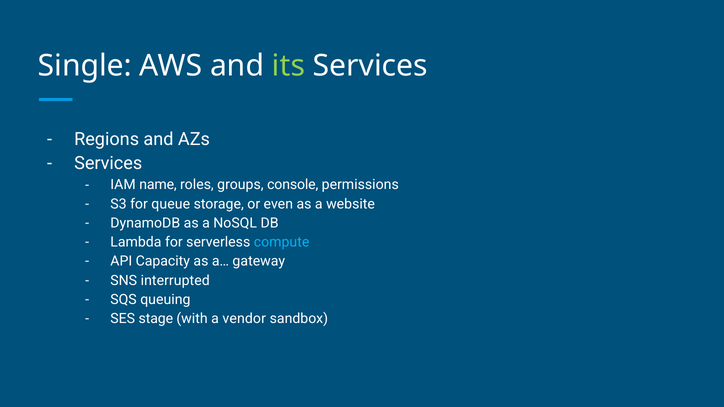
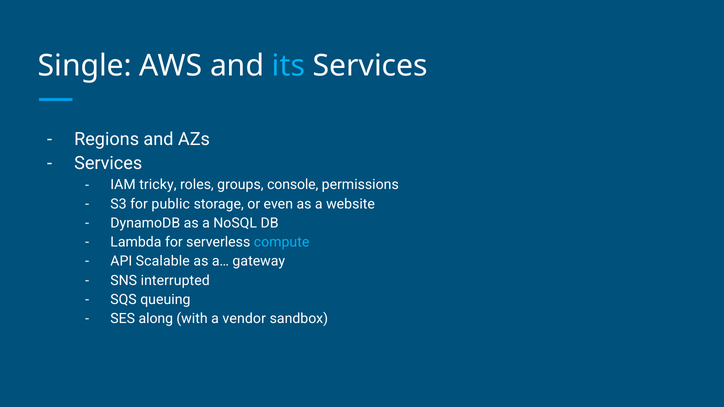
its colour: light green -> light blue
name: name -> tricky
queue: queue -> public
Capacity: Capacity -> Scalable
stage: stage -> along
